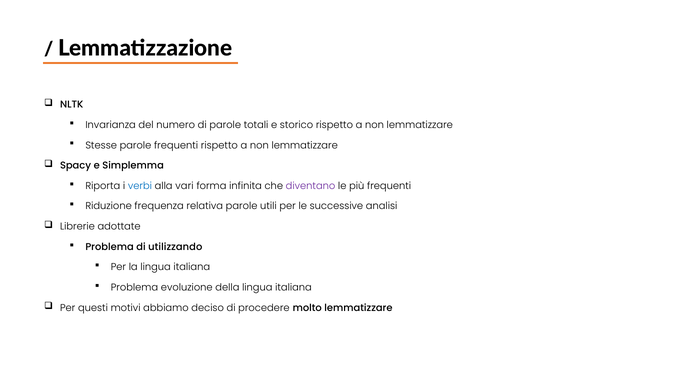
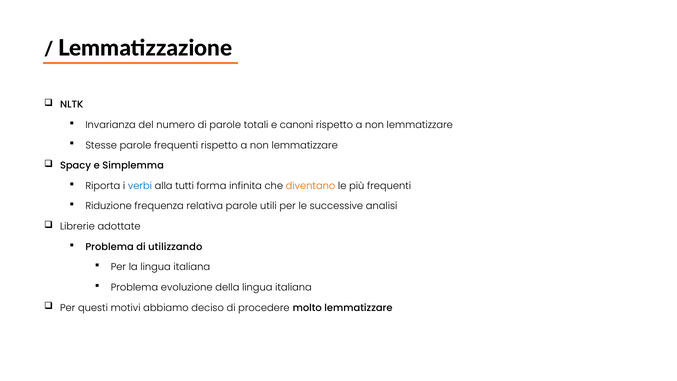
storico: storico -> canoni
vari: vari -> tutti
diventano colour: purple -> orange
